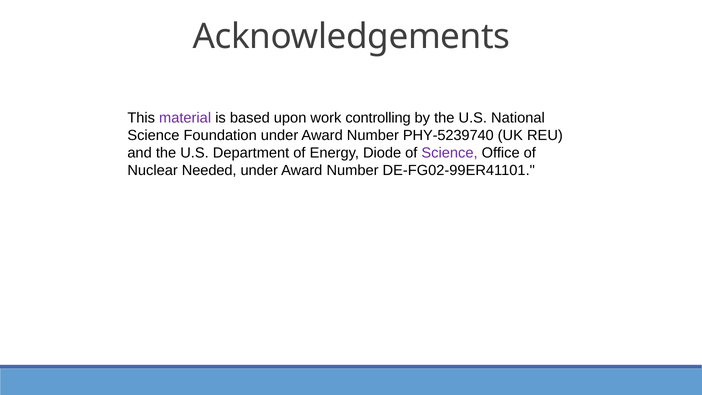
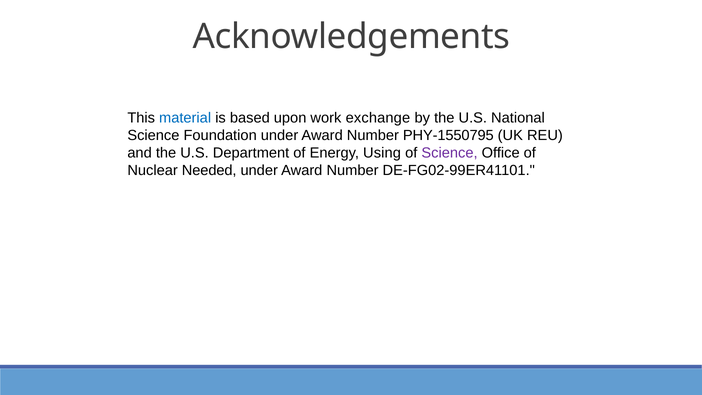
material colour: purple -> blue
controlling: controlling -> exchange
PHY-5239740: PHY-5239740 -> PHY-1550795
Diode: Diode -> Using
